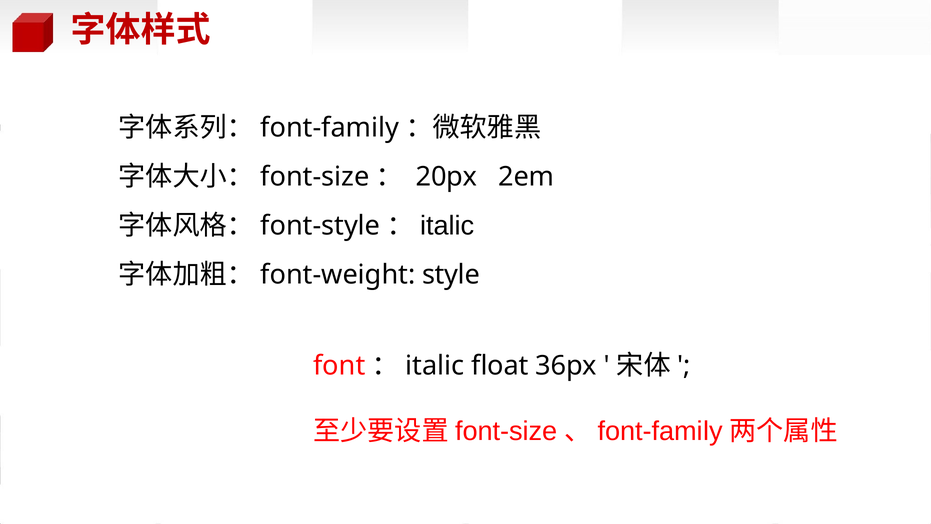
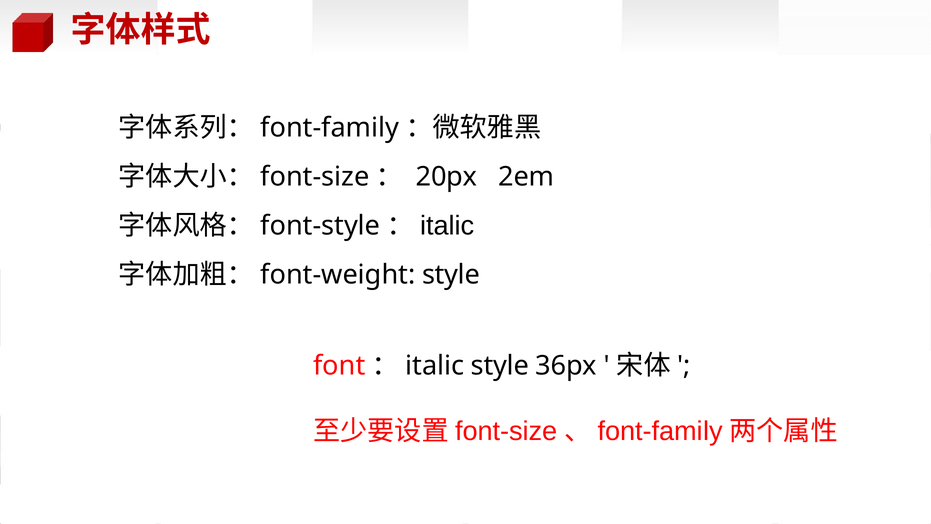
float at (500, 366): float -> style
